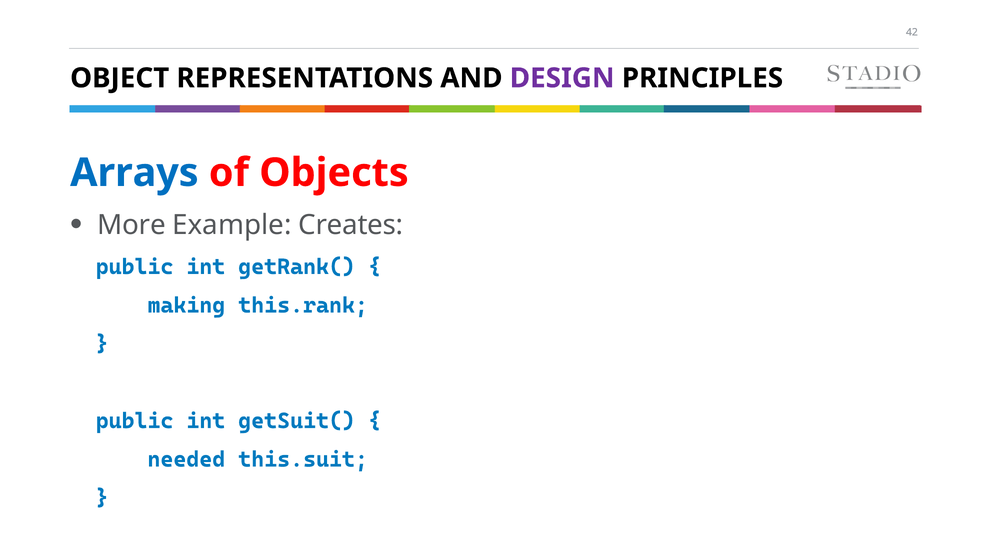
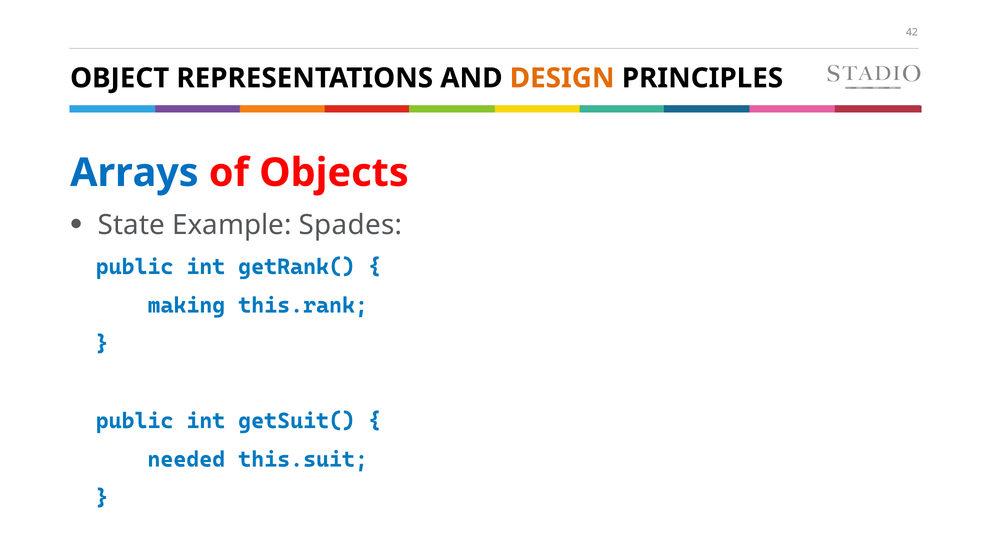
DESIGN colour: purple -> orange
More: More -> State
Creates: Creates -> Spades
